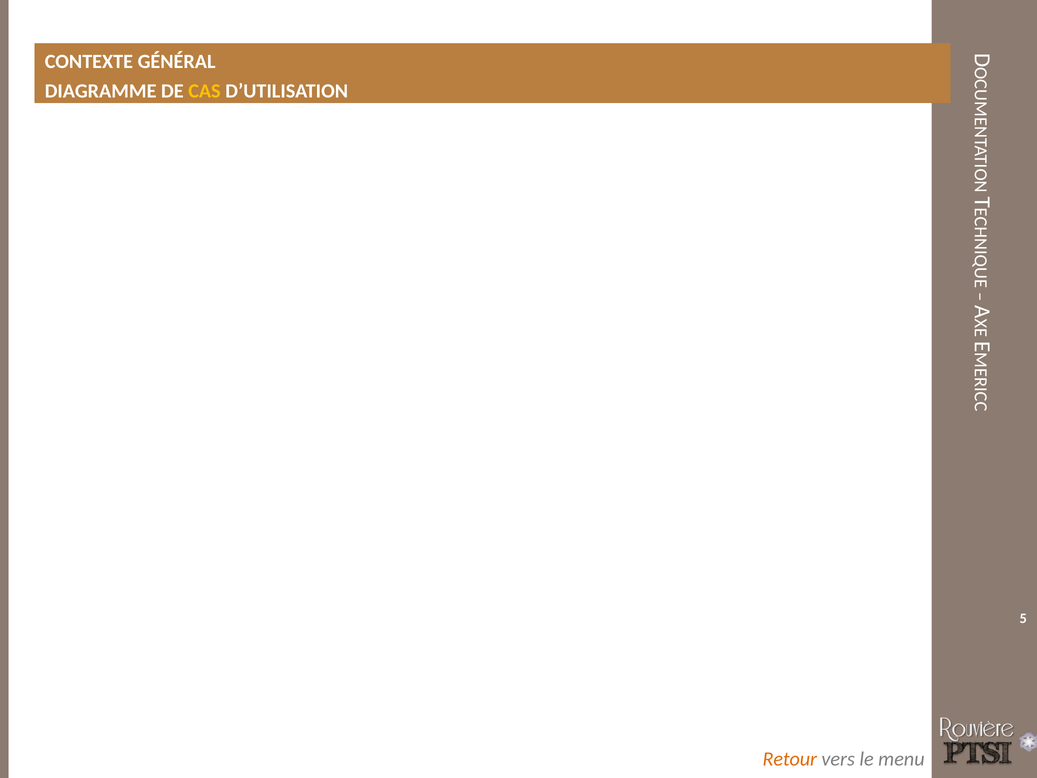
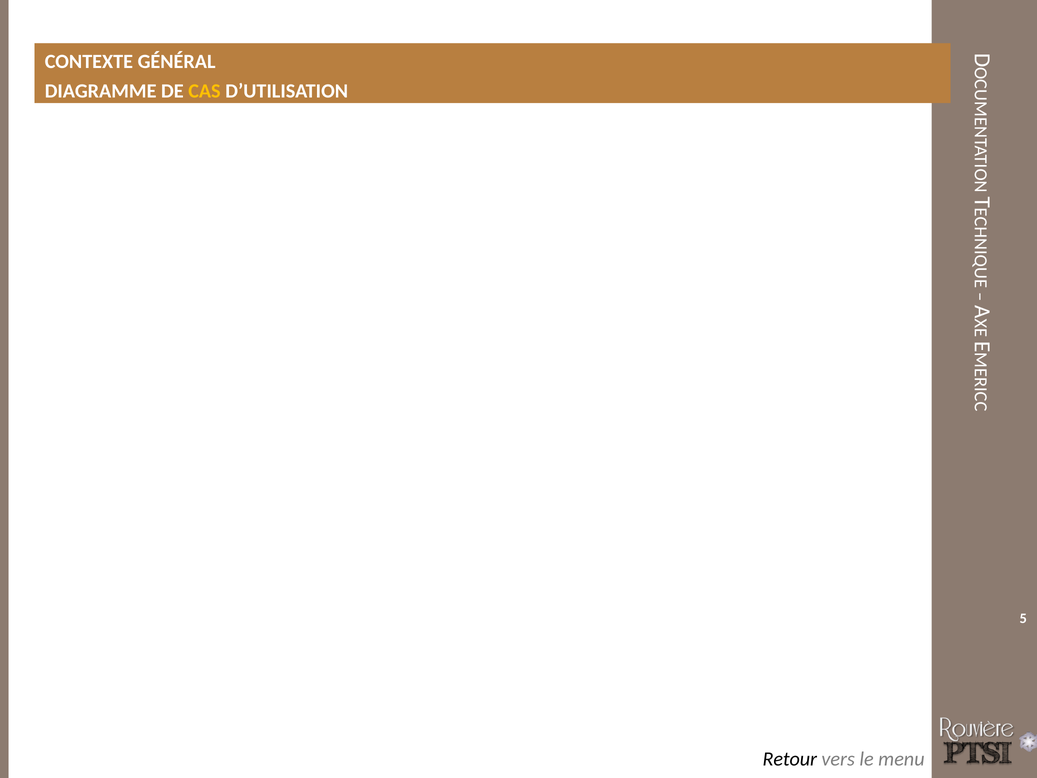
Retour colour: orange -> black
